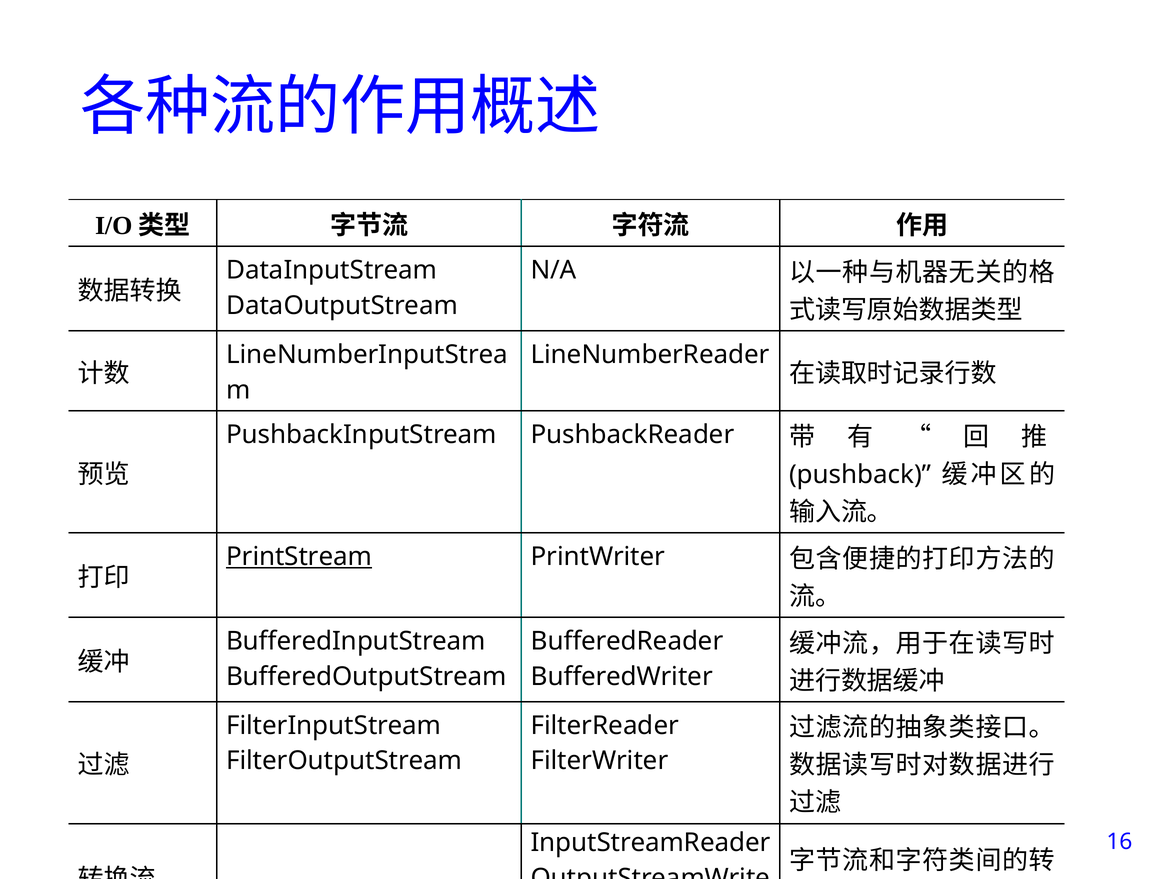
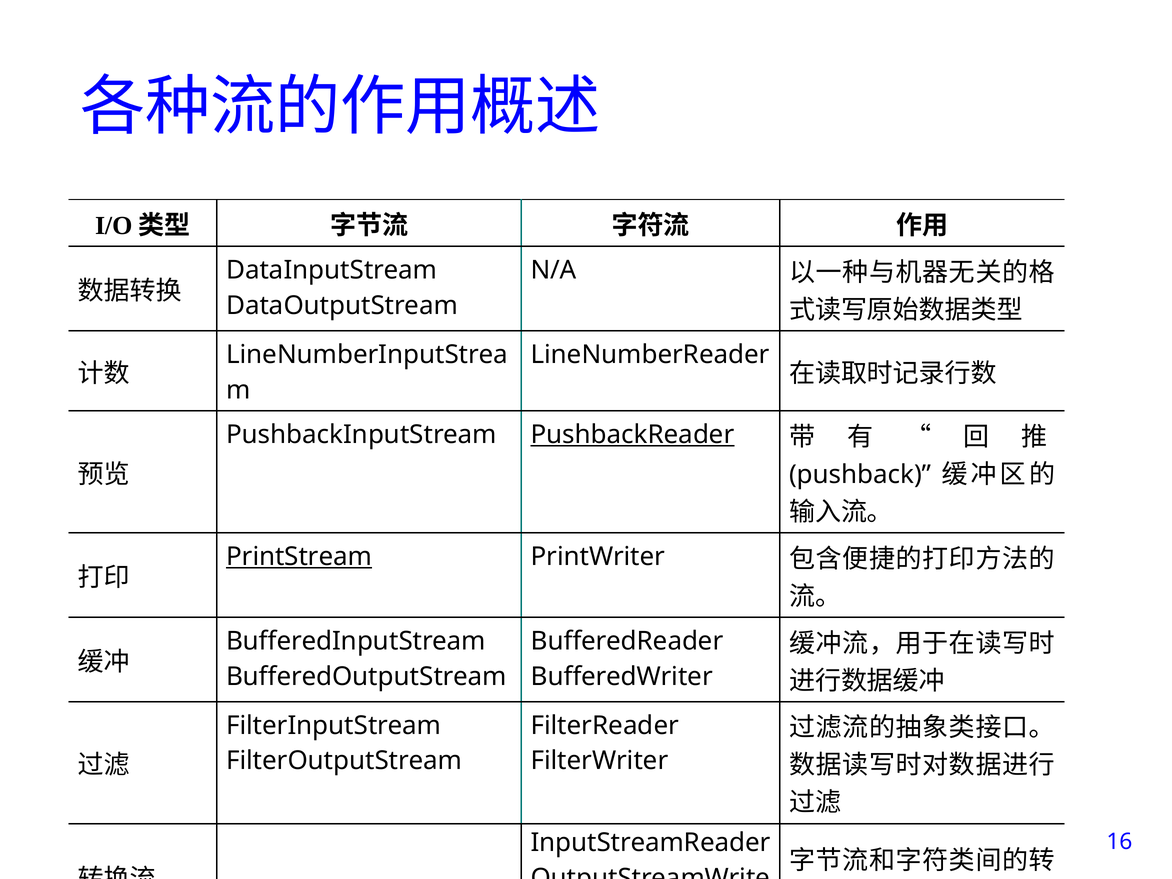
PushbackReader underline: none -> present
